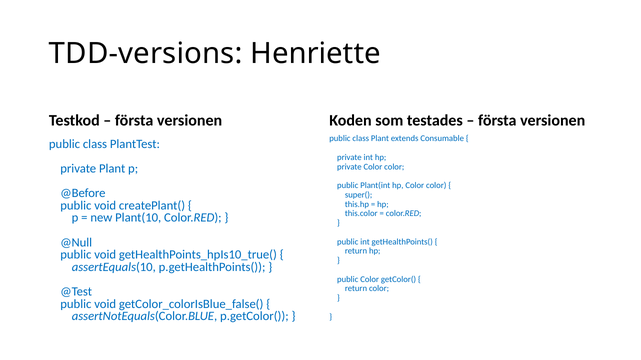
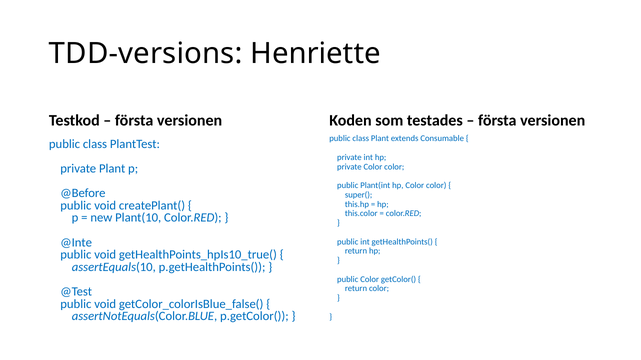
@Null: @Null -> @Inte
